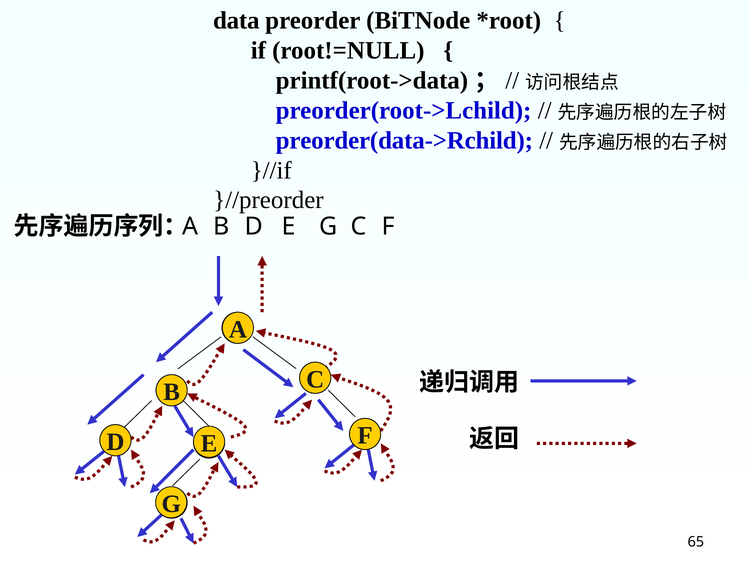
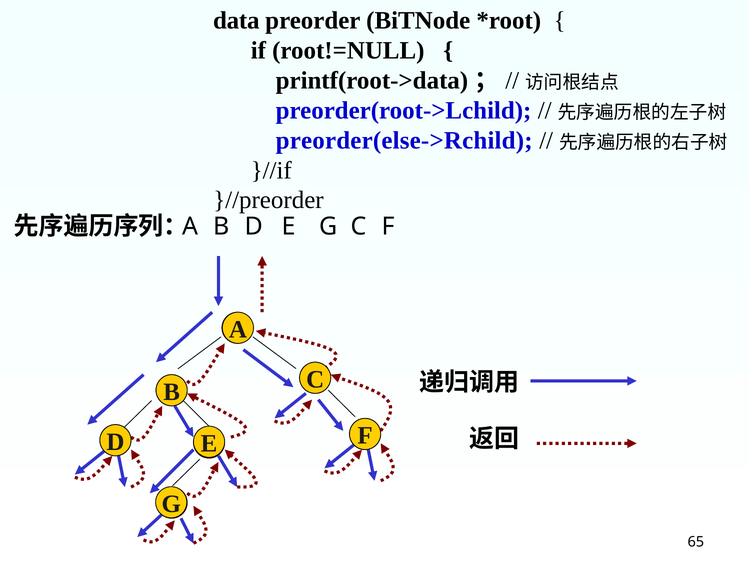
preorder(data->Rchild: preorder(data->Rchild -> preorder(else->Rchild
